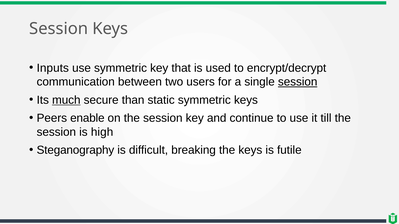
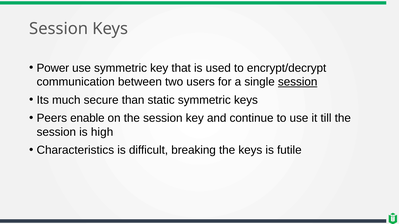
Inputs: Inputs -> Power
much underline: present -> none
Steganography: Steganography -> Characteristics
